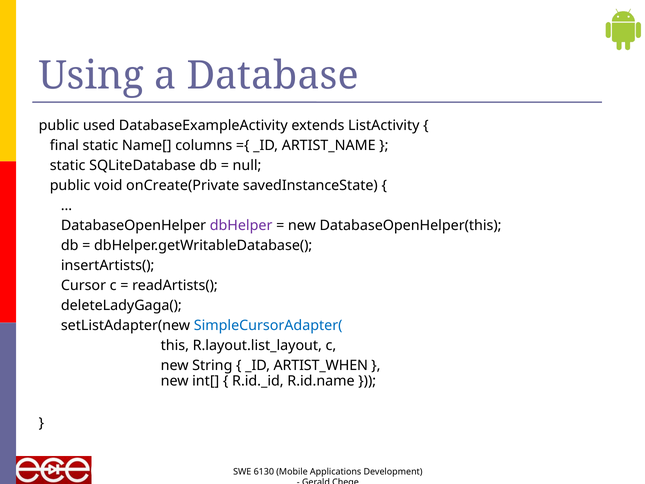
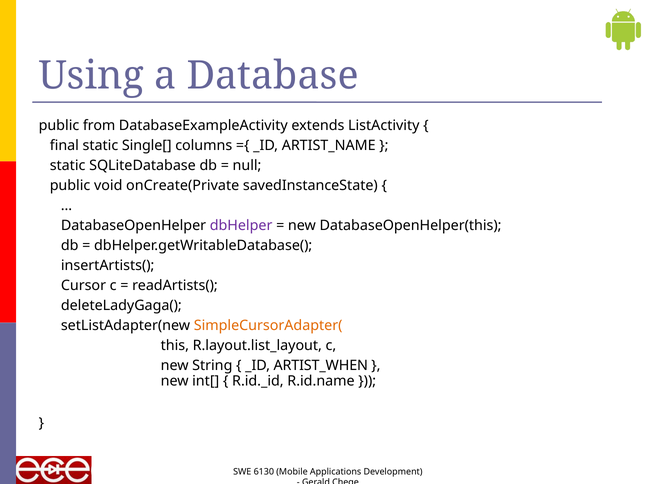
used: used -> from
Name[: Name[ -> Single[
SimpleCursorAdapter( colour: blue -> orange
